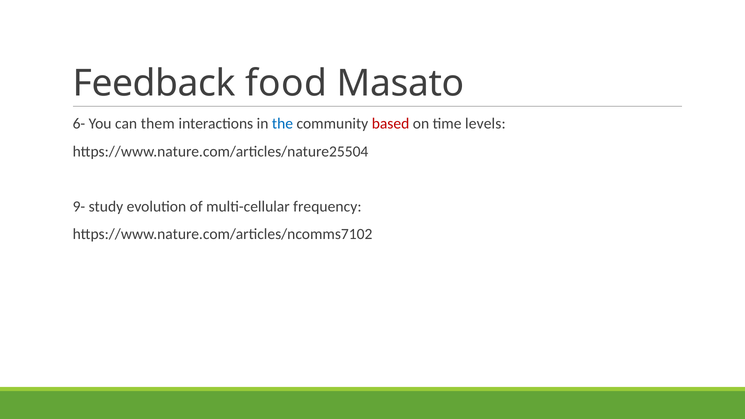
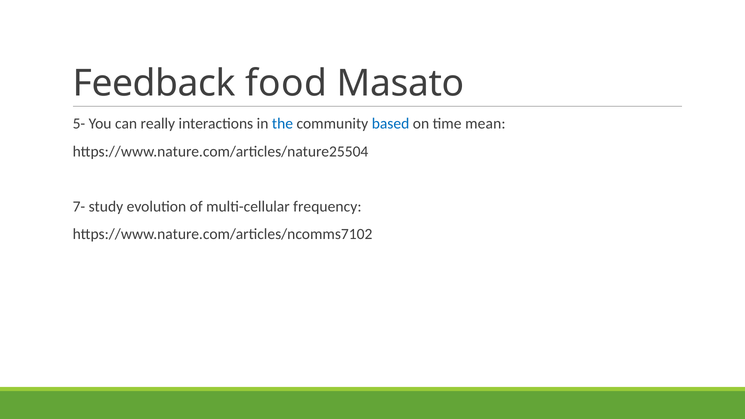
6-: 6- -> 5-
them: them -> really
based colour: red -> blue
levels: levels -> mean
9-: 9- -> 7-
